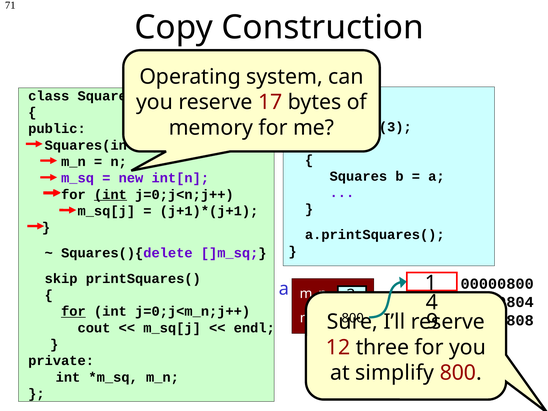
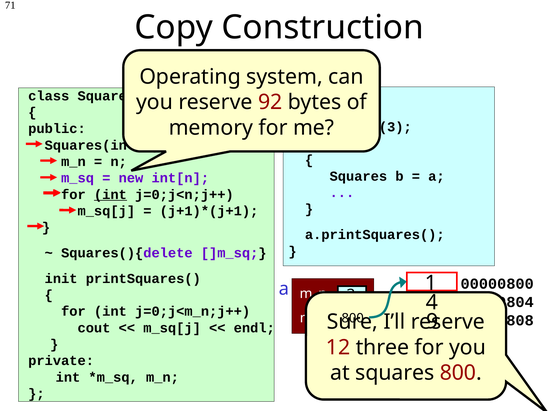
17: 17 -> 92
skip: skip -> init
for at (73, 311) underline: present -> none
at simplify: simplify -> squares
